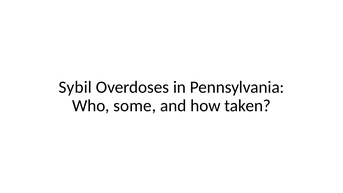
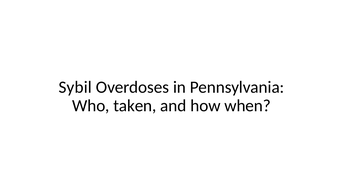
some: some -> taken
taken: taken -> when
